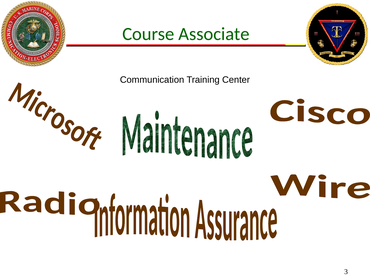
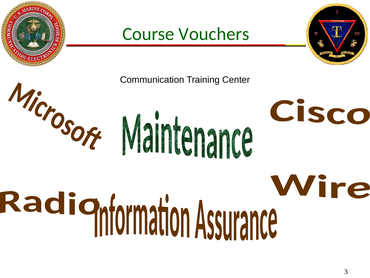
Associate: Associate -> Vouchers
